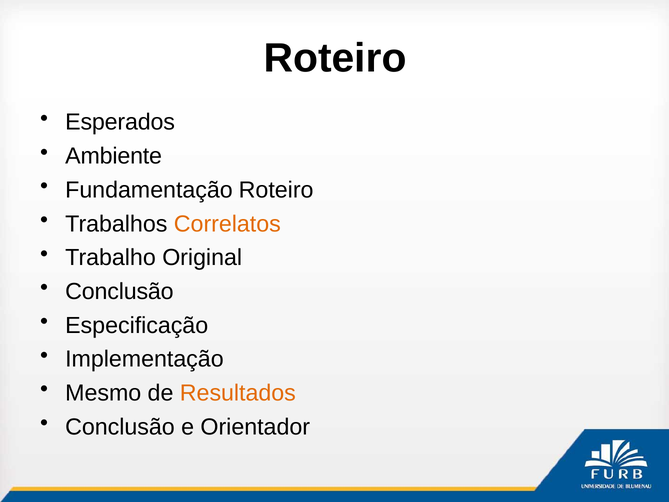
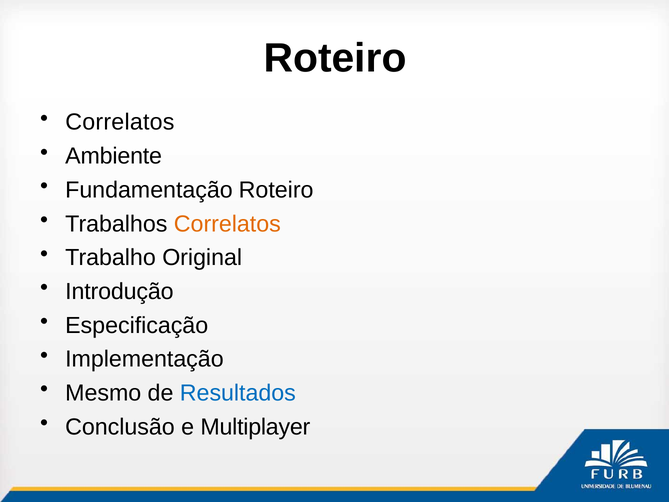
Esperados at (120, 122): Esperados -> Correlatos
Conclusão at (119, 291): Conclusão -> Introdução
Resultados colour: orange -> blue
Orientador: Orientador -> Multiplayer
